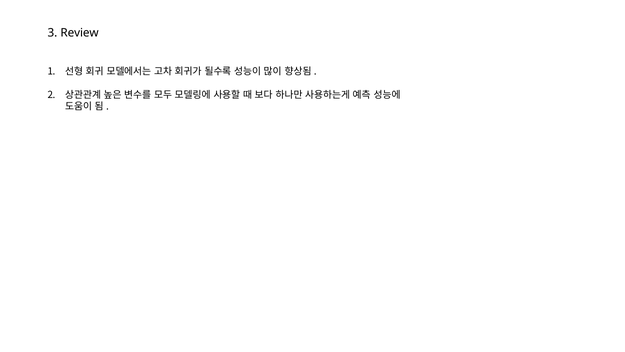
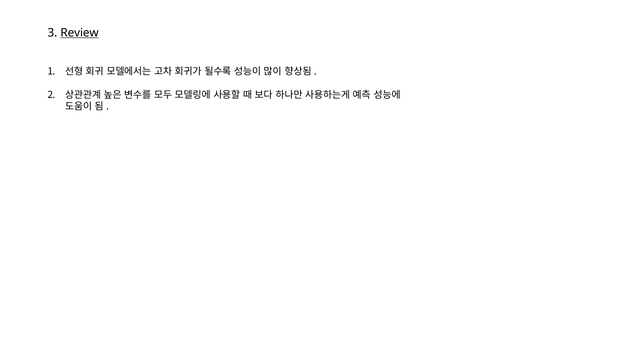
Review underline: none -> present
